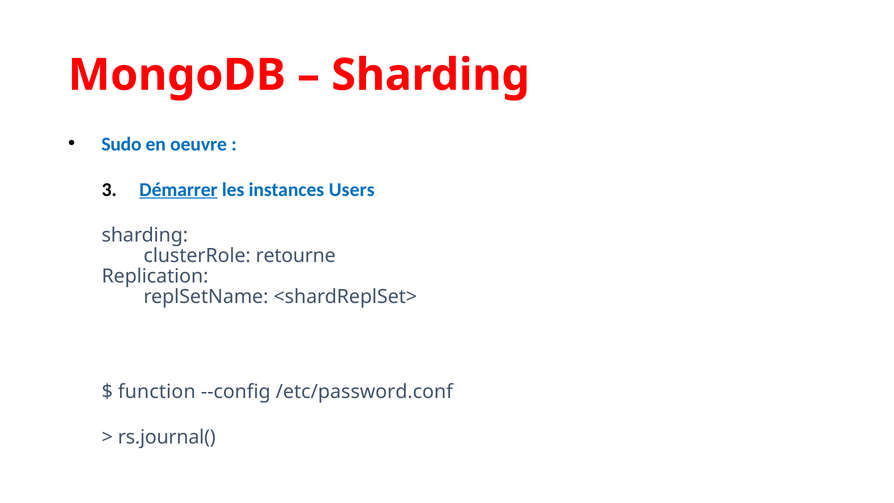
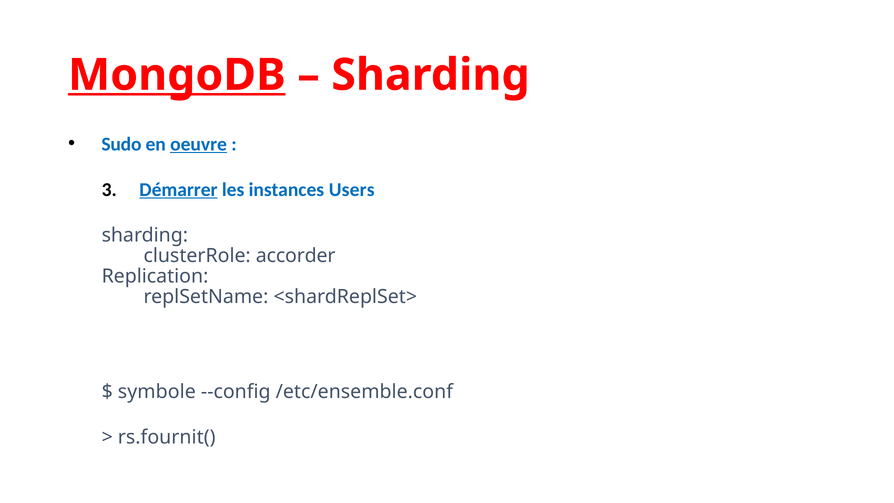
MongoDB underline: none -> present
oeuvre underline: none -> present
retourne: retourne -> accorder
function: function -> symbole
/etc/password.conf: /etc/password.conf -> /etc/ensemble.conf
rs.journal(: rs.journal( -> rs.fournit(
